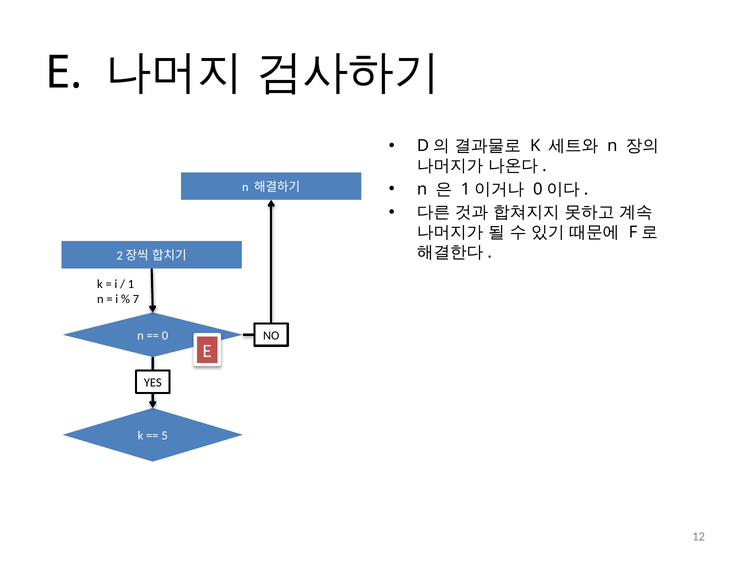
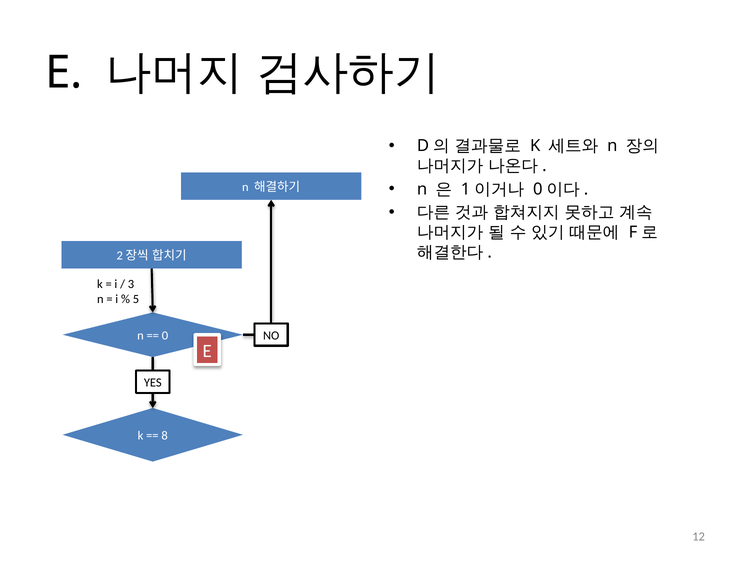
1: 1 -> 3
7: 7 -> 5
5: 5 -> 8
